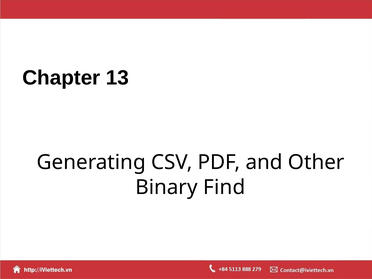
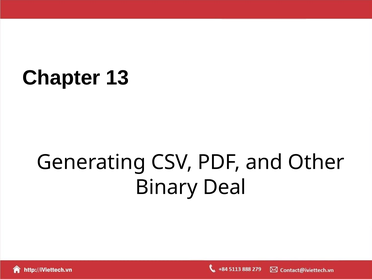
Find: Find -> Deal
